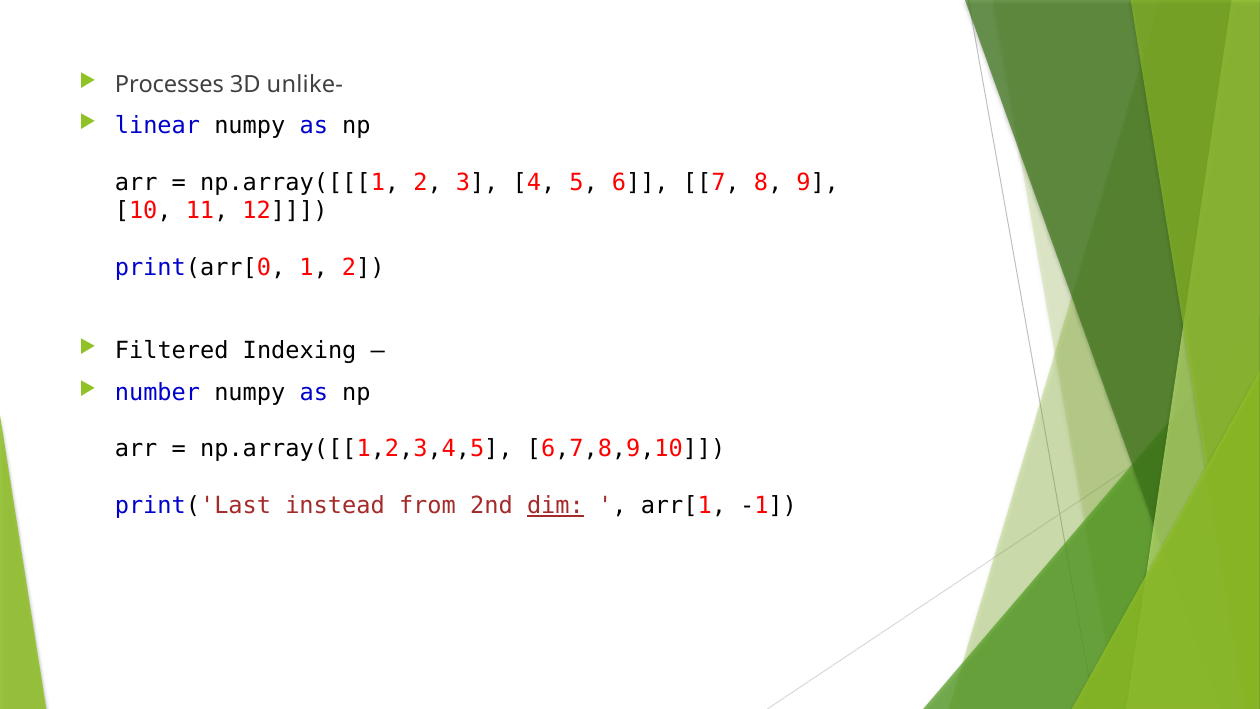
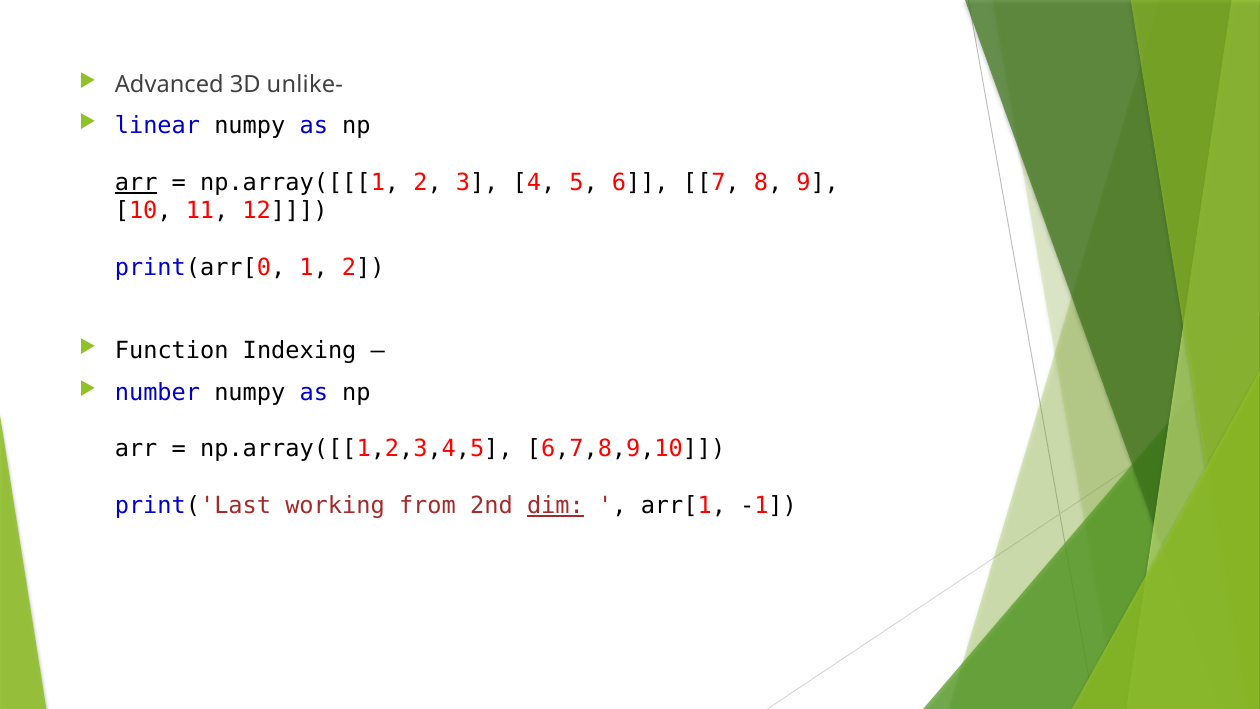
Processes: Processes -> Advanced
arr at (136, 183) underline: none -> present
Filtered: Filtered -> Function
instead: instead -> working
